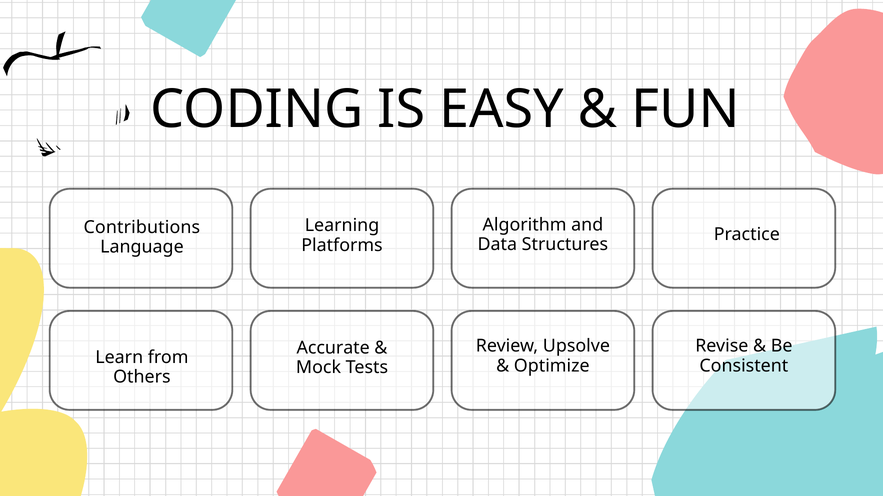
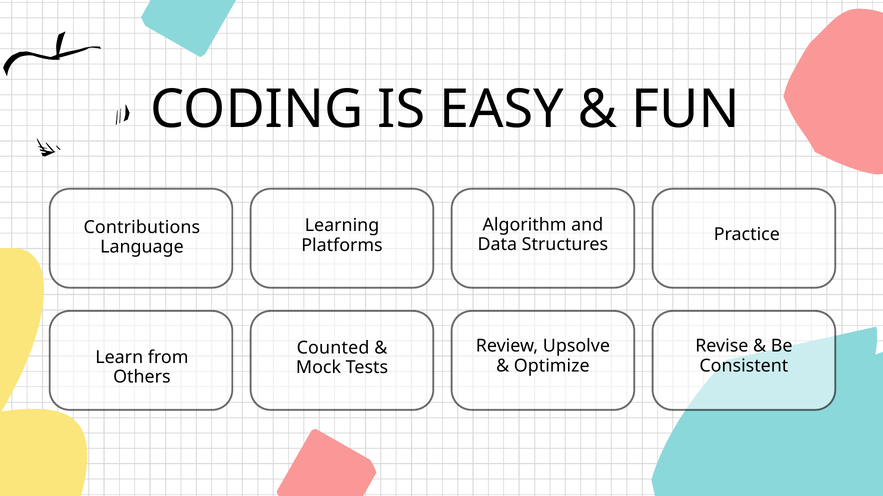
Accurate: Accurate -> Counted
